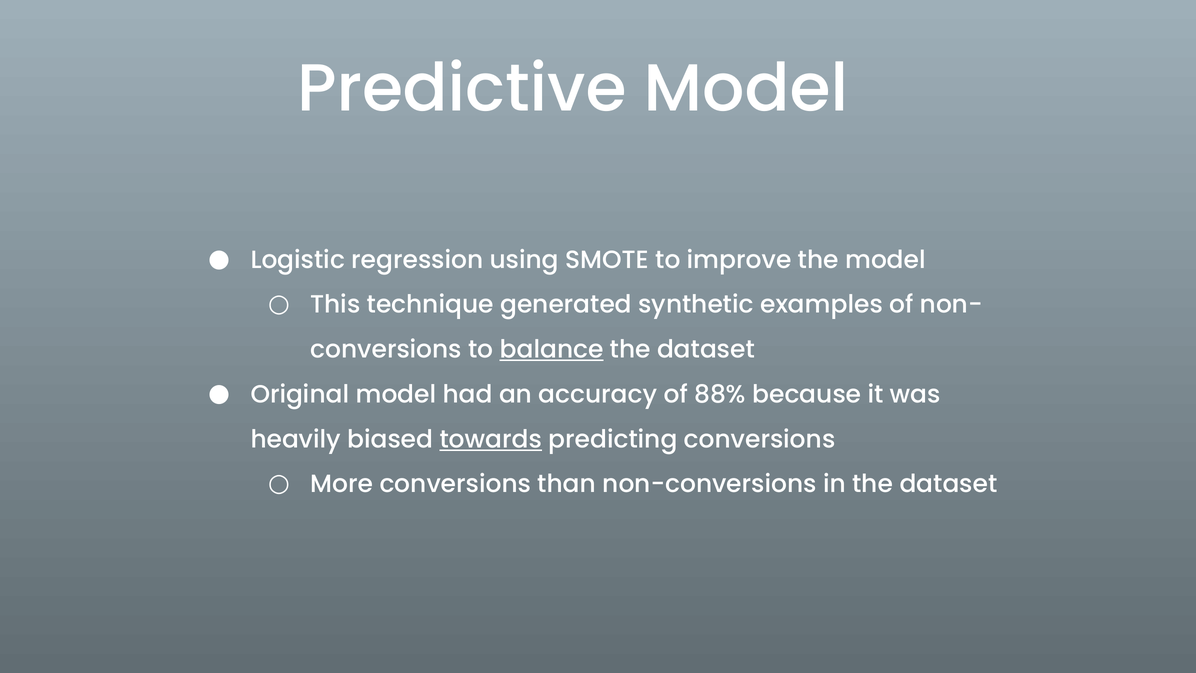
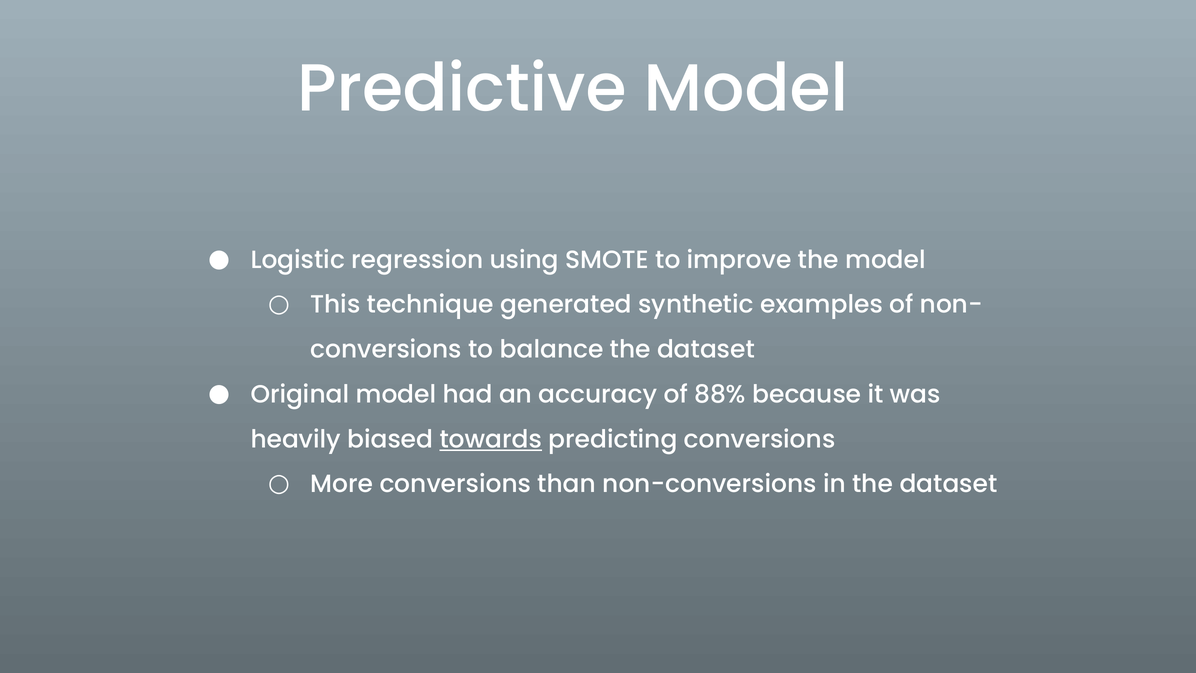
balance underline: present -> none
